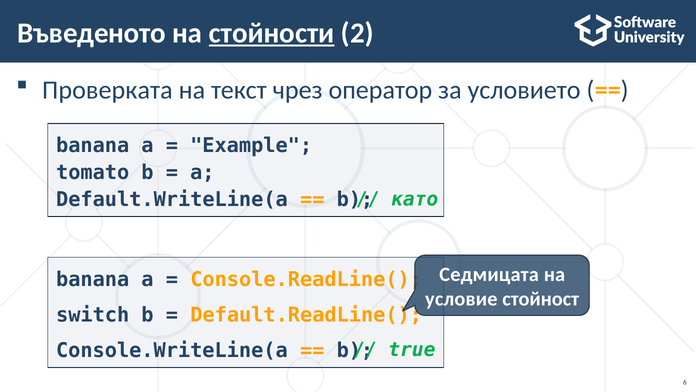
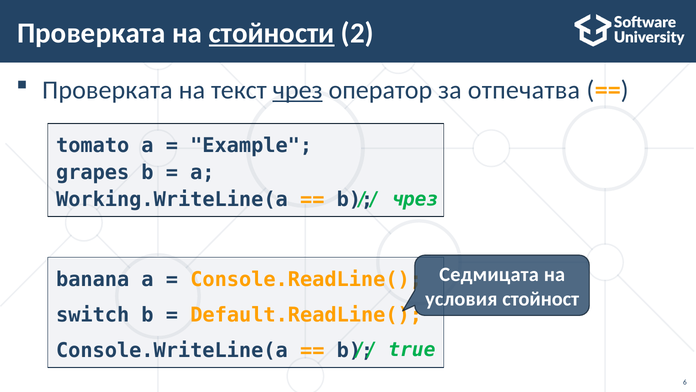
Въведеното at (91, 33): Въведеното -> Проверката
чрез at (298, 90) underline: none -> present
условието: условието -> oтпечатва
banana at (93, 146): banana -> tomato
tomato: tomato -> grapes
като at (415, 199): като -> чрез
Default.WriteLine(a: Default.WriteLine(a -> Working.WriteLine(a
условие: условие -> условия
